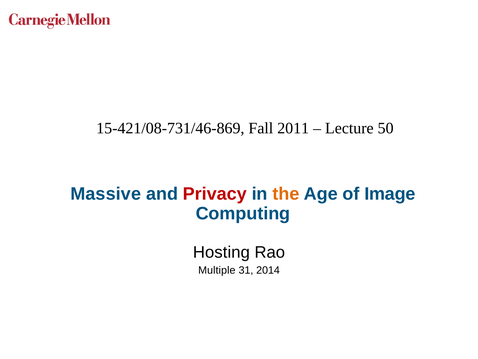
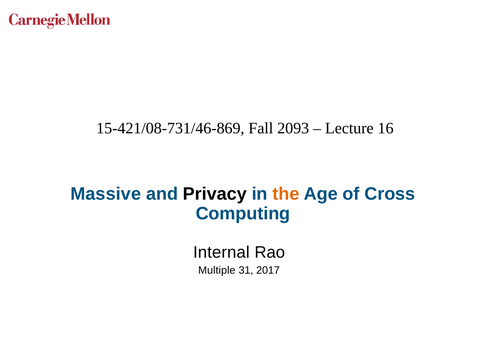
2011: 2011 -> 2093
50: 50 -> 16
Privacy colour: red -> black
Image: Image -> Cross
Hosting: Hosting -> Internal
2014: 2014 -> 2017
